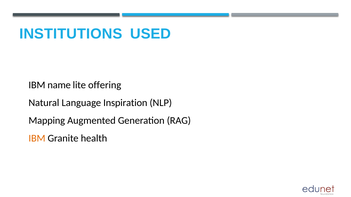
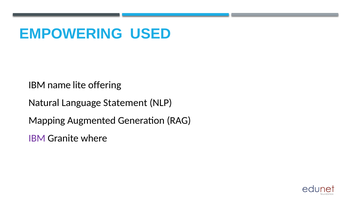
INSTITUTIONS: INSTITUTIONS -> EMPOWERING
Inspiration: Inspiration -> Statement
IBM at (37, 139) colour: orange -> purple
health: health -> where
